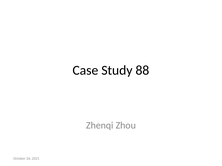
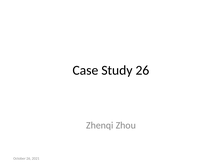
Study 88: 88 -> 26
